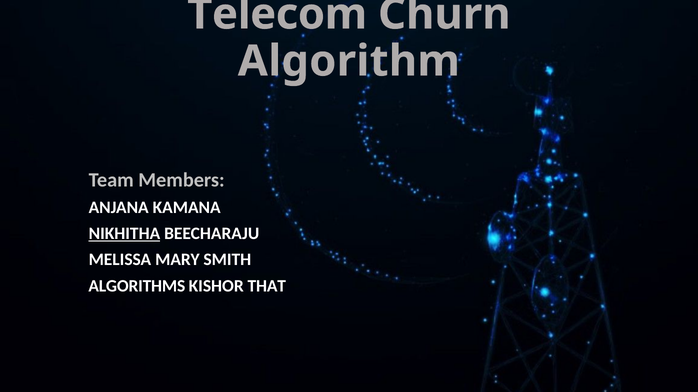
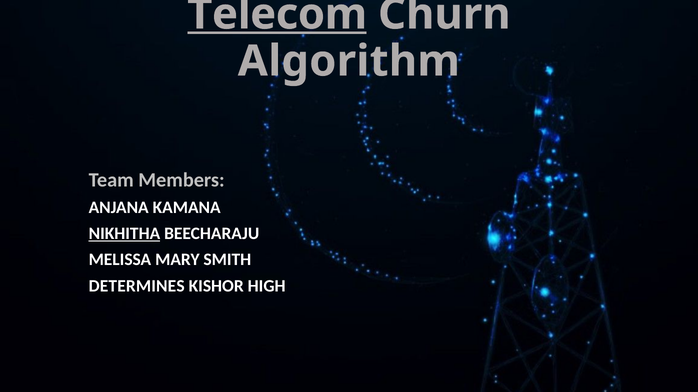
Telecom underline: none -> present
ALGORITHMS: ALGORITHMS -> DETERMINES
THAT: THAT -> HIGH
